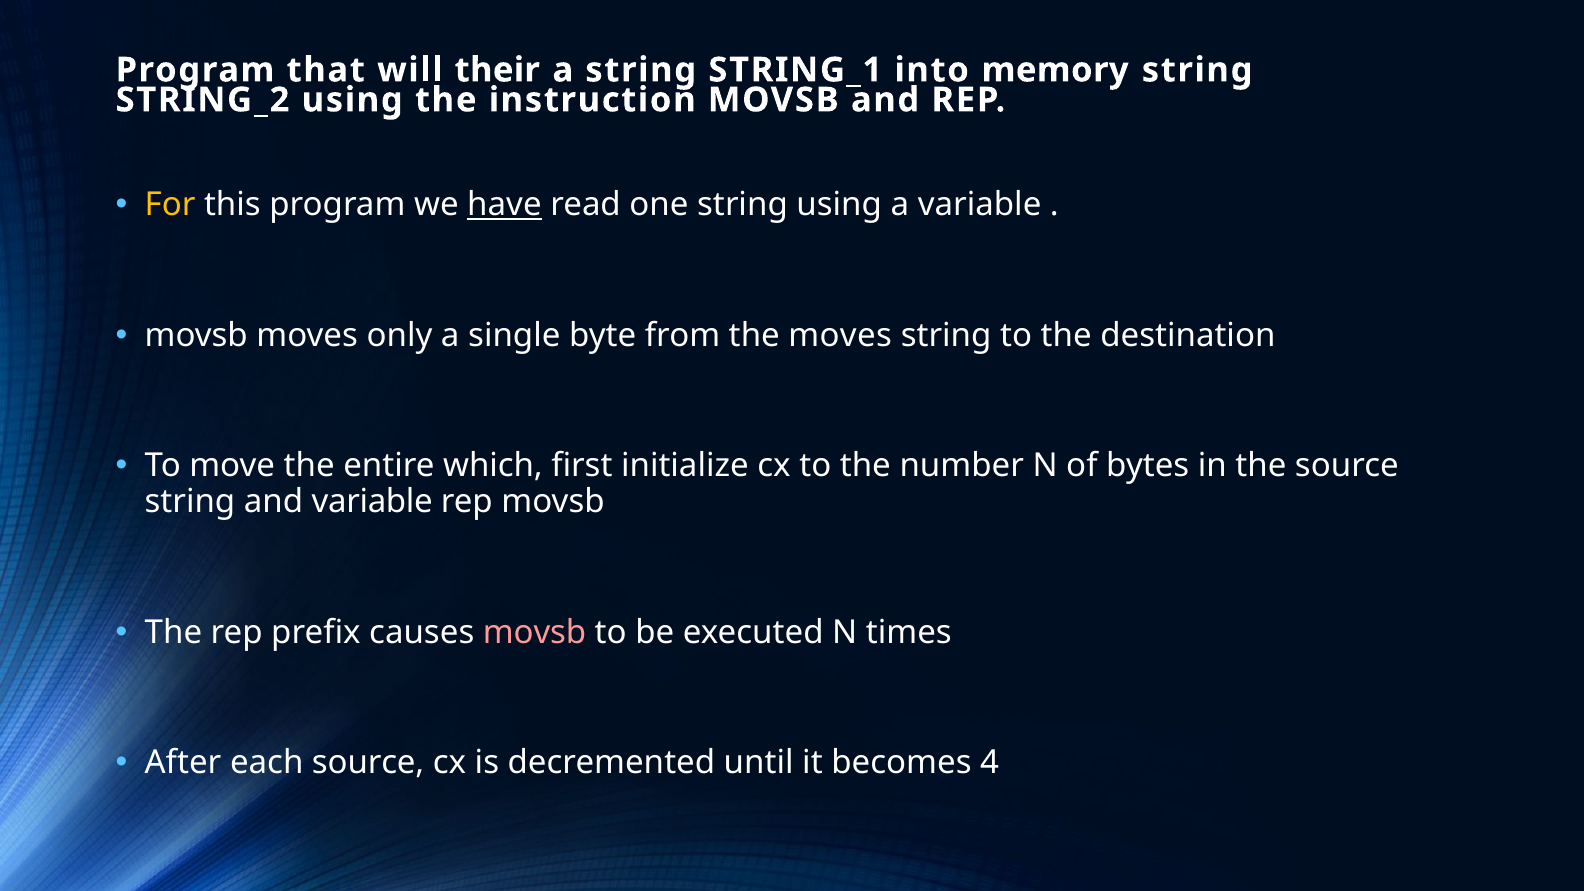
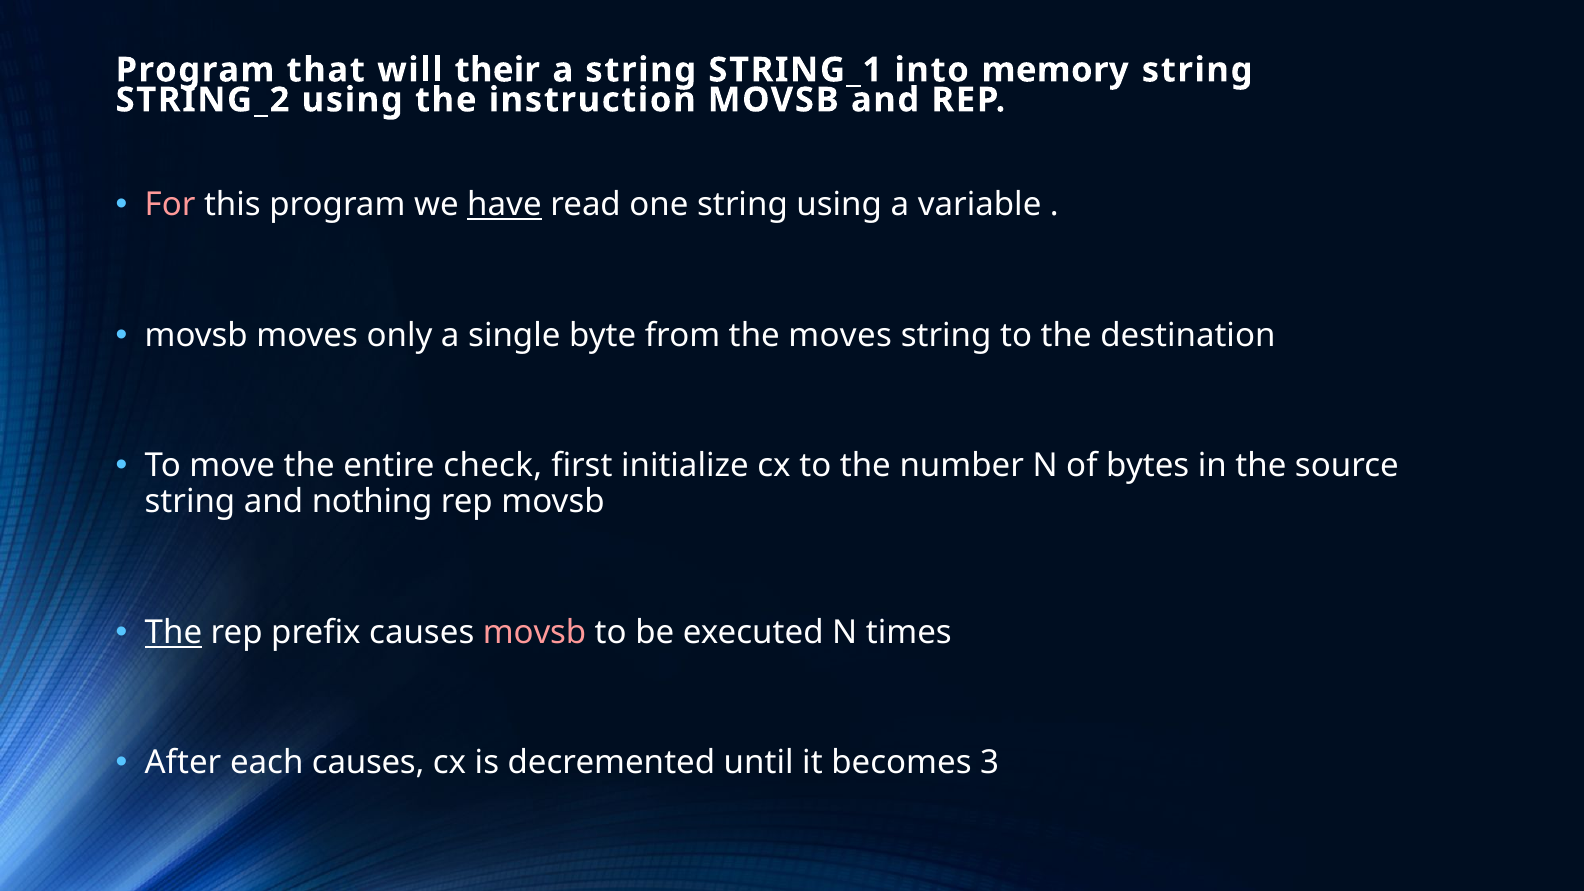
For colour: yellow -> pink
which: which -> check
and variable: variable -> nothing
The at (173, 633) underline: none -> present
each source: source -> causes
4: 4 -> 3
